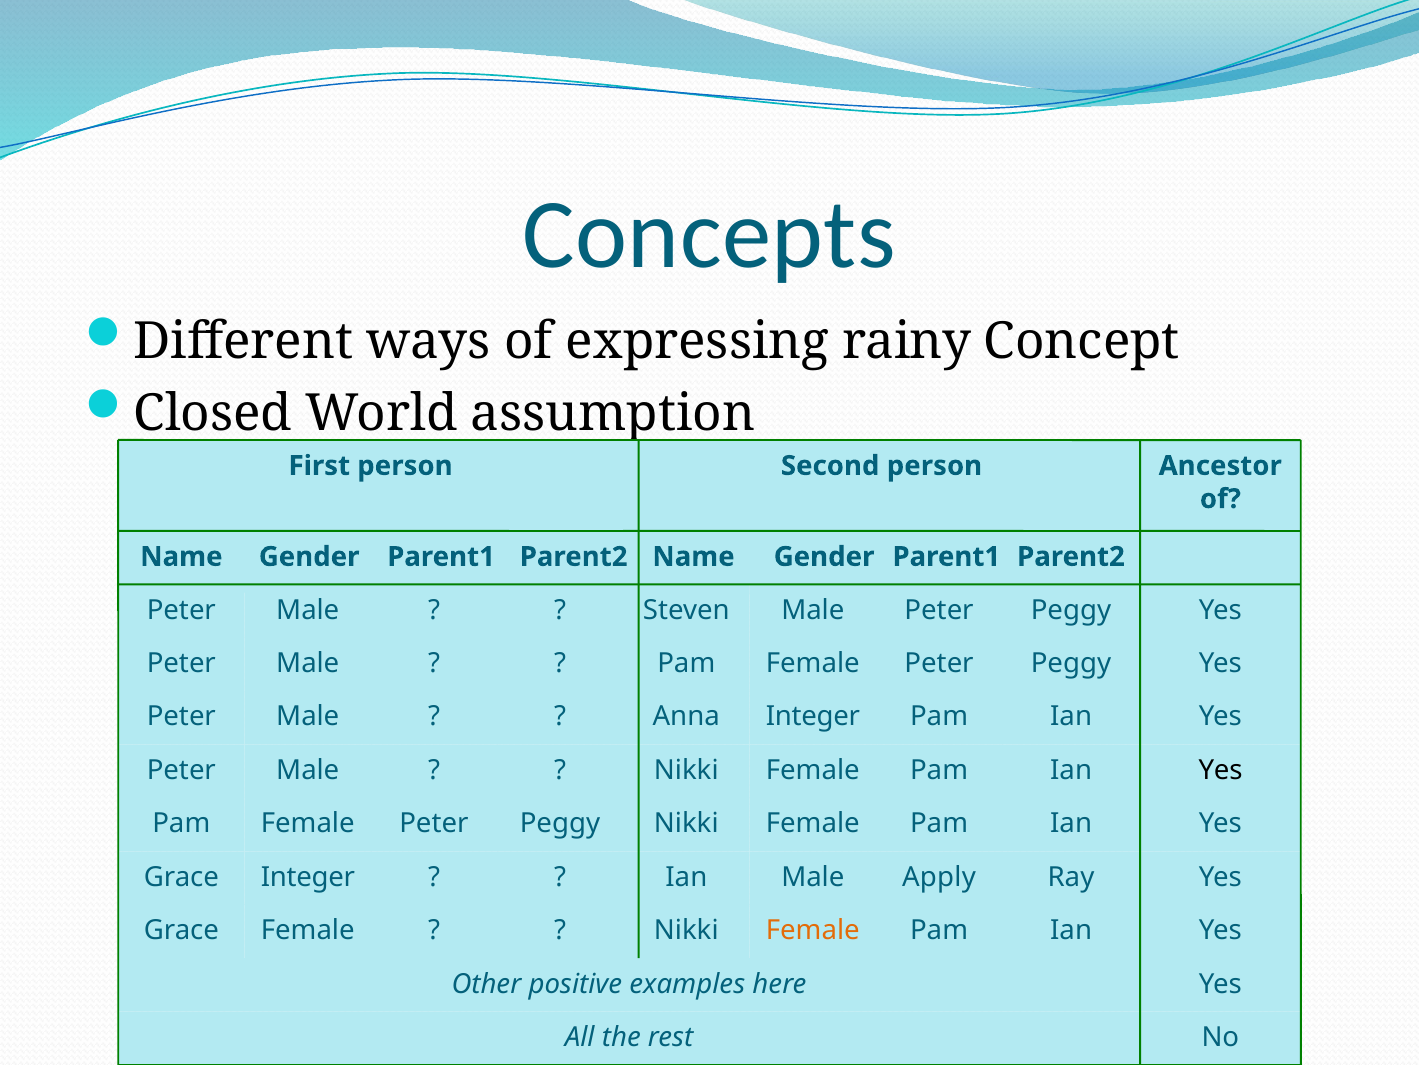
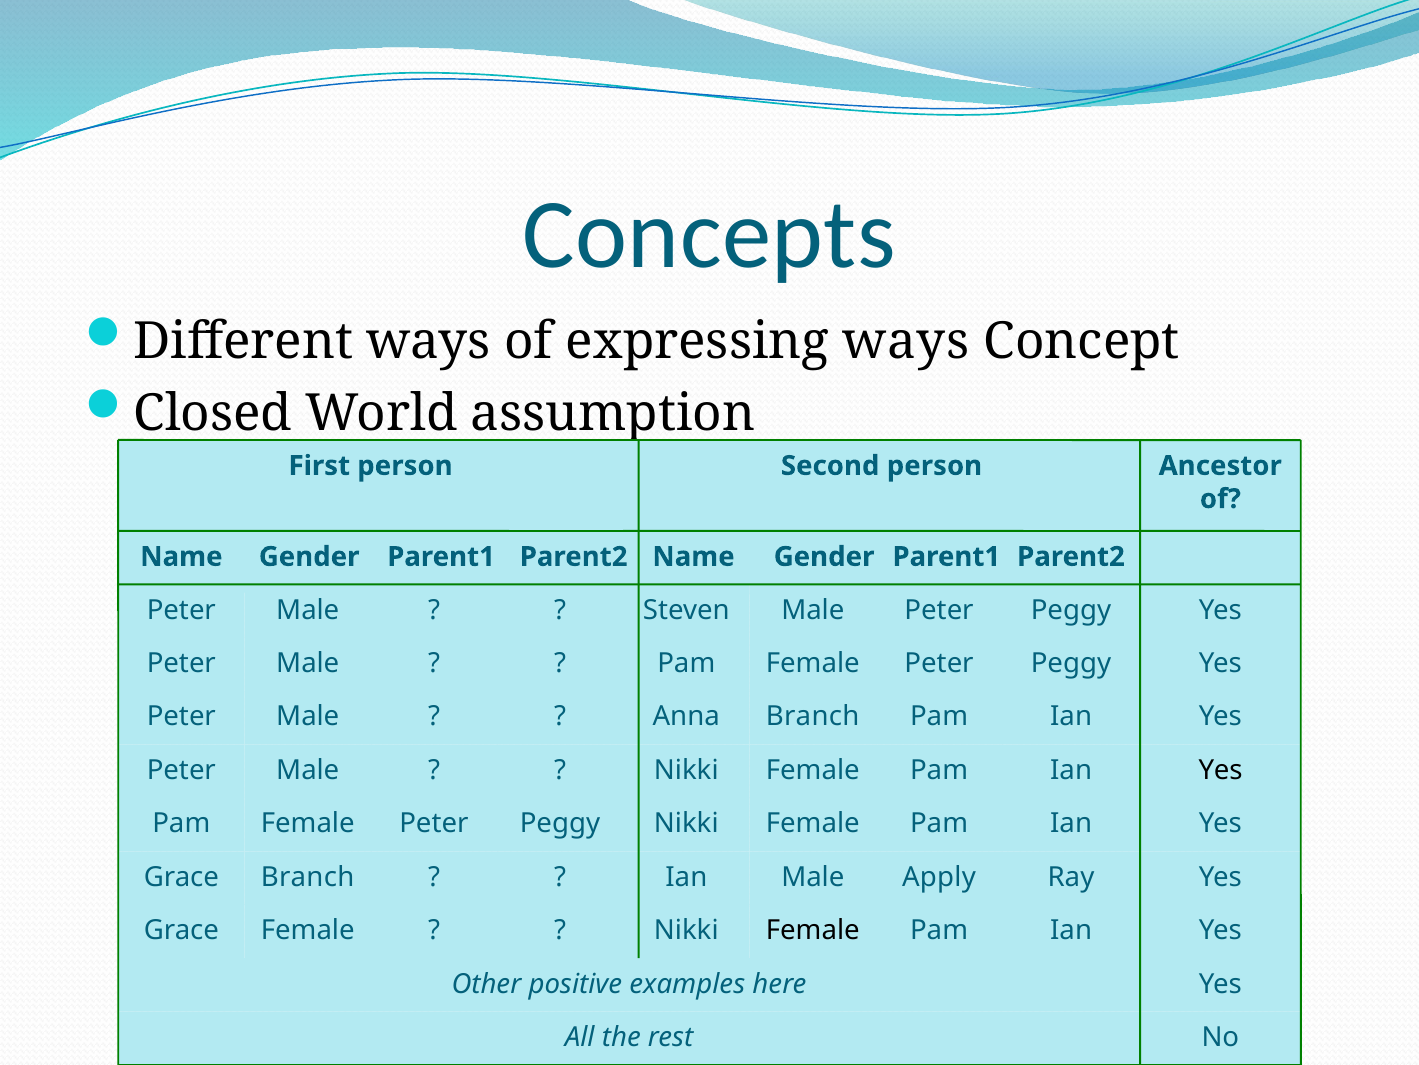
expressing rainy: rainy -> ways
Integer at (813, 716): Integer -> Branch
Integer at (308, 876): Integer -> Branch
Female at (813, 930) colour: orange -> black
